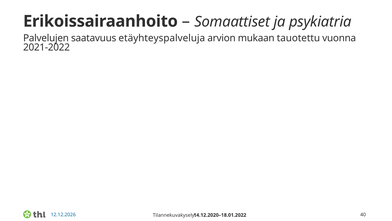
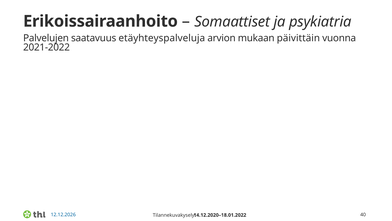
tauotettu: tauotettu -> päivittäin
